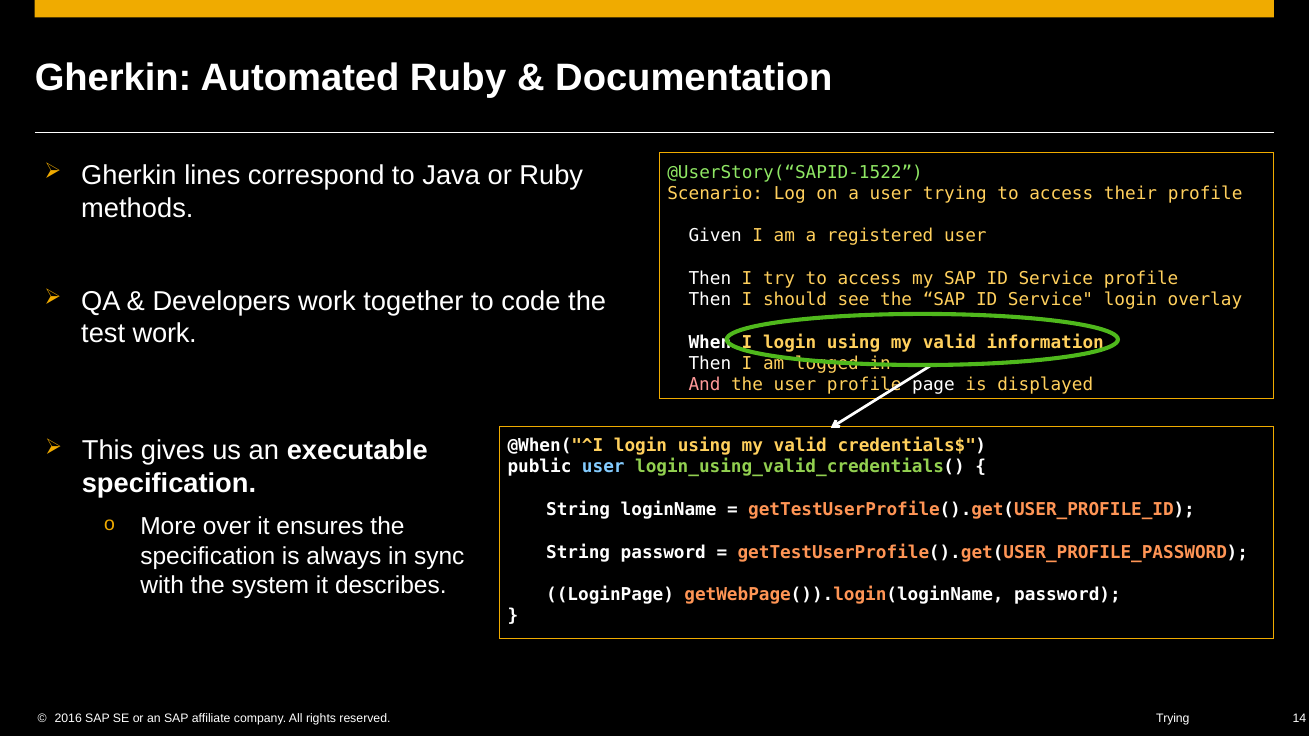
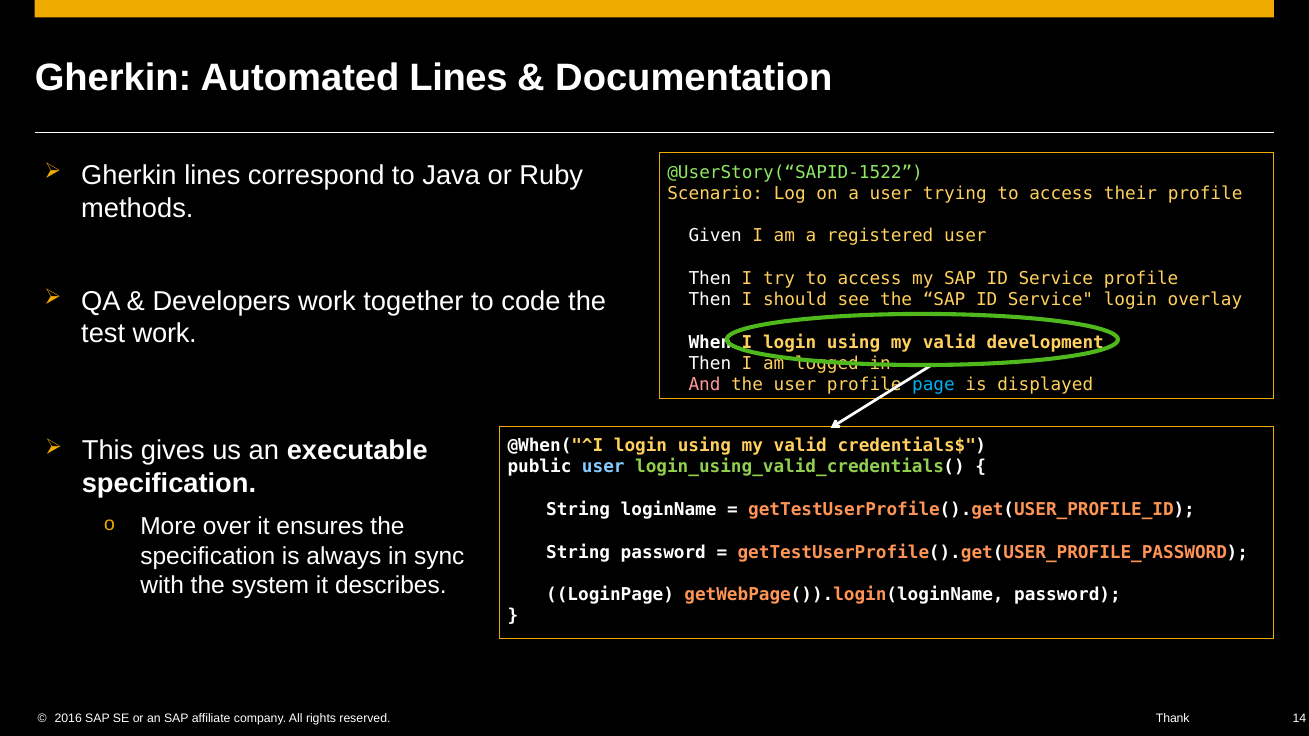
Automated Ruby: Ruby -> Lines
information: information -> development
page colour: white -> light blue
Trying at (1173, 719): Trying -> Thank
